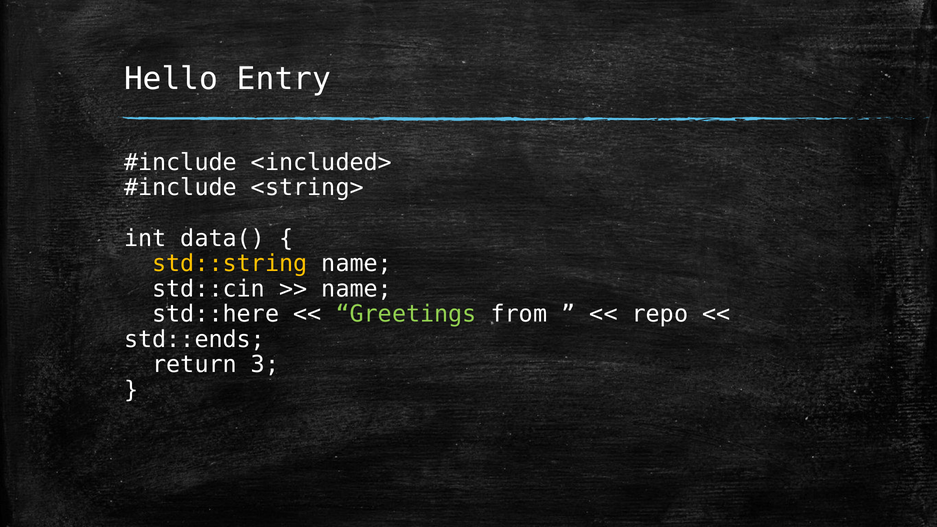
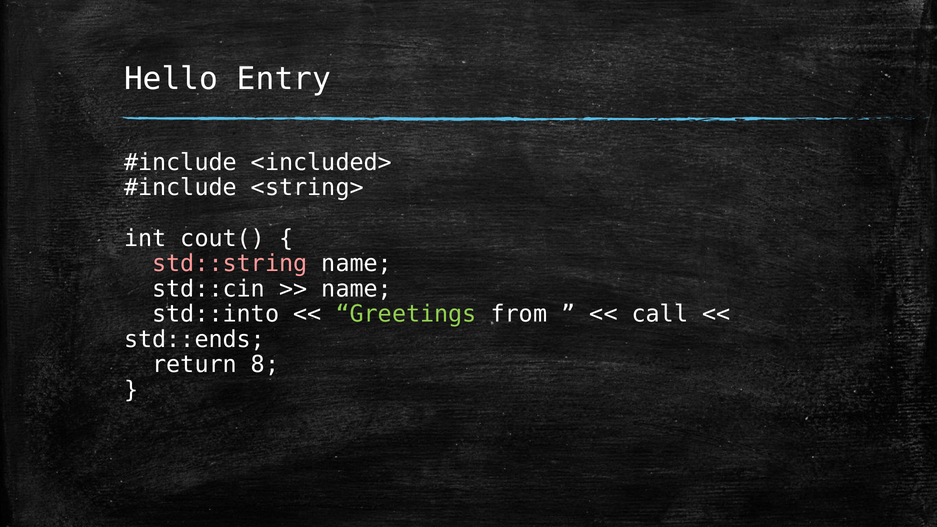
data(: data( -> cout(
std::string colour: yellow -> pink
std::here: std::here -> std::into
repo: repo -> call
3: 3 -> 8
